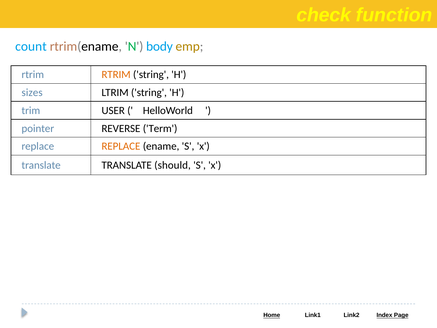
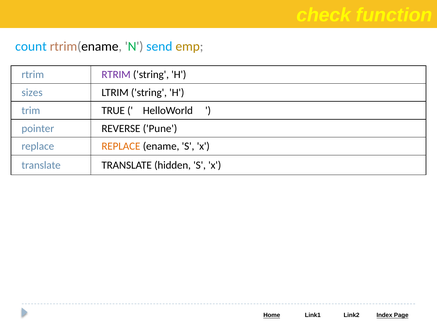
body: body -> send
RTRIM at (116, 75) colour: orange -> purple
USER: USER -> TRUE
Term: Term -> Pune
should: should -> hidden
